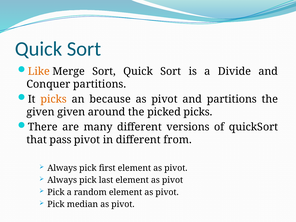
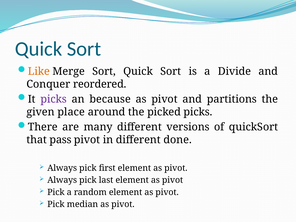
Conquer partitions: partitions -> reordered
picks at (54, 99) colour: orange -> purple
given given: given -> place
from: from -> done
